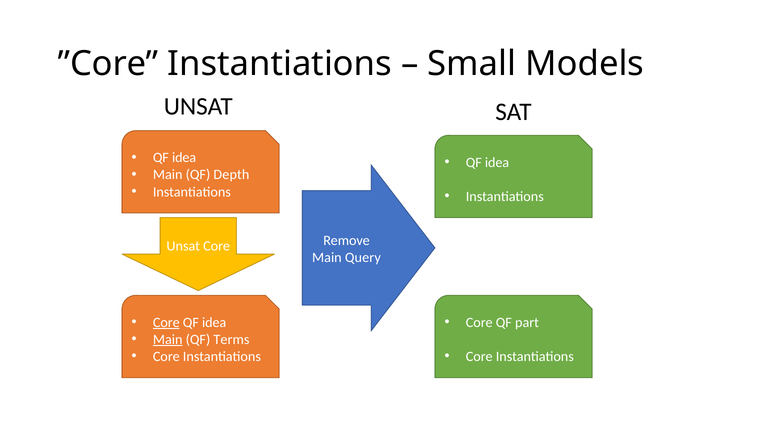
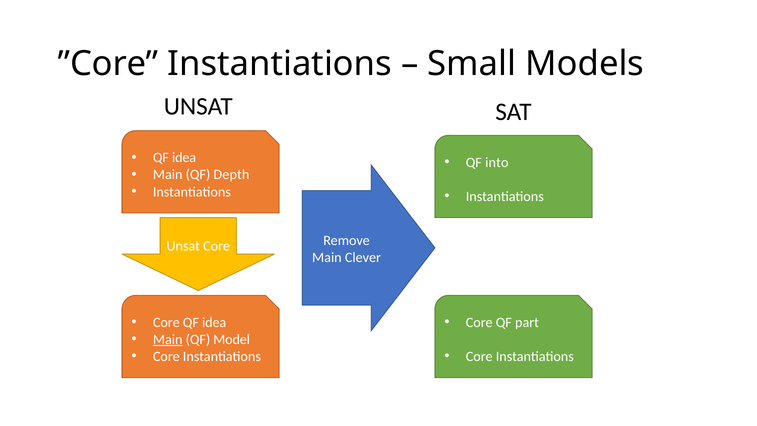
idea at (497, 162): idea -> into
Query: Query -> Clever
Core at (166, 322) underline: present -> none
Terms: Terms -> Model
